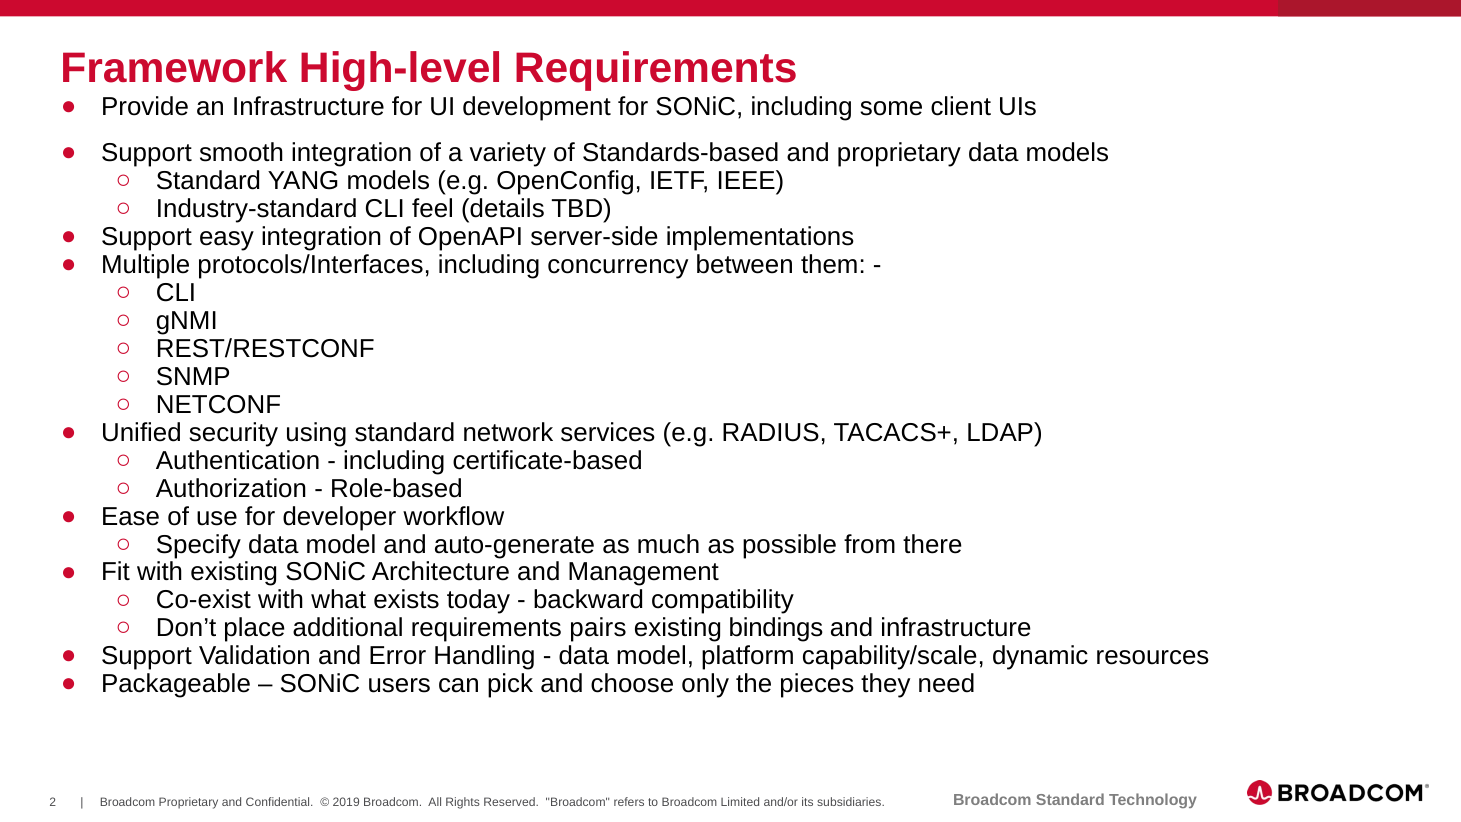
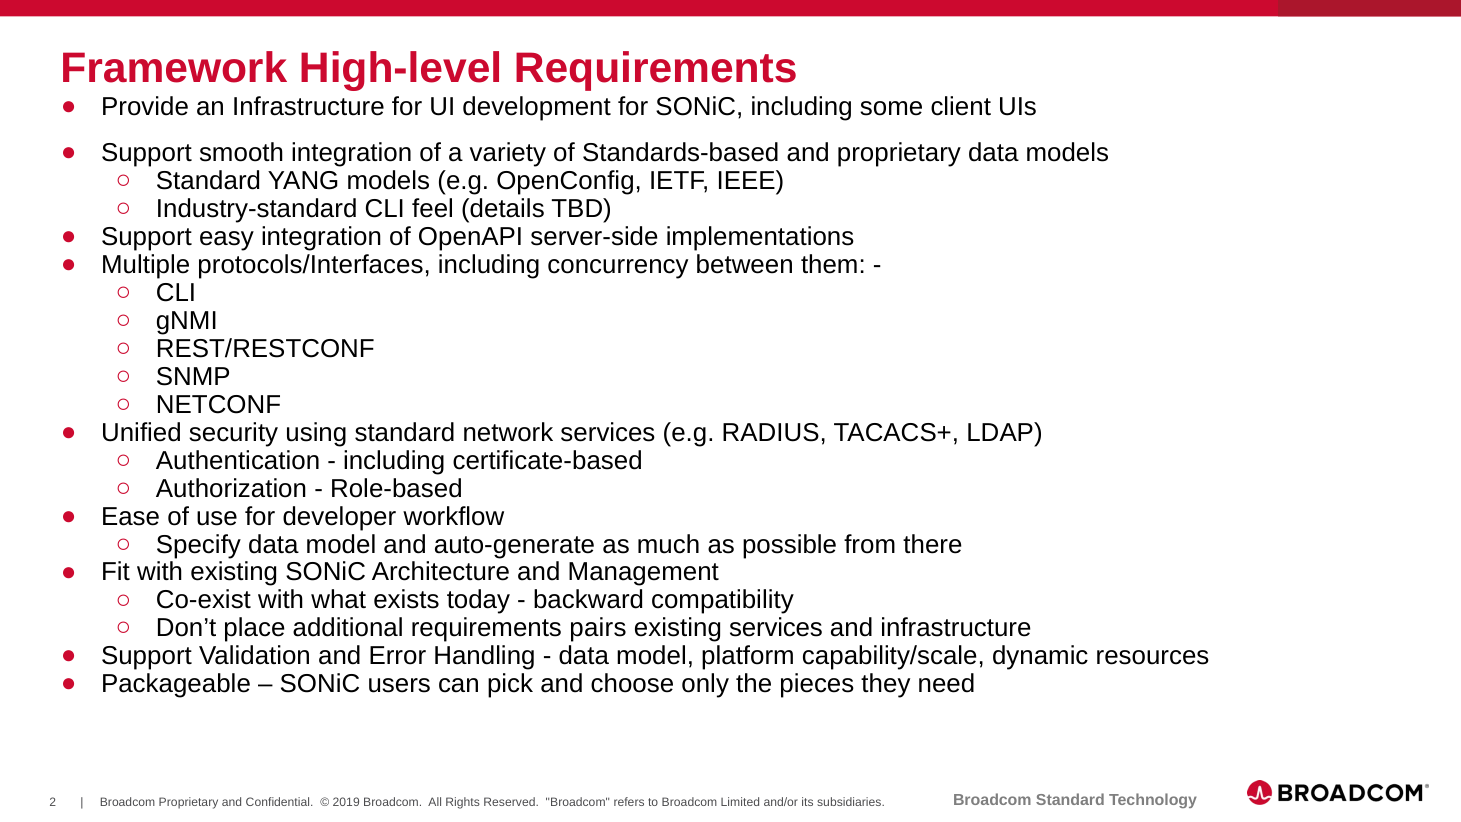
existing bindings: bindings -> services
